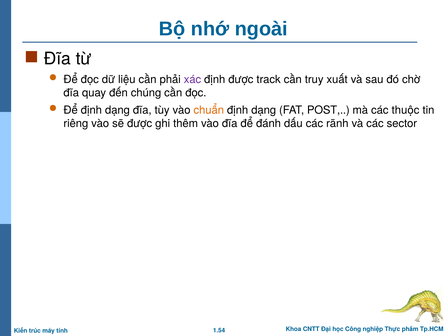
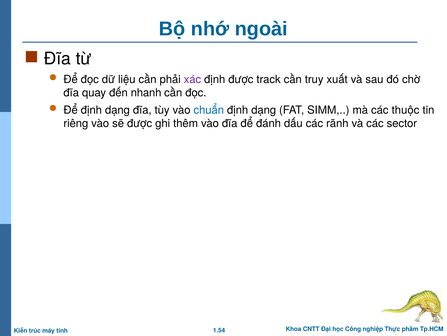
chúng: chúng -> nhanh
chuẩn colour: orange -> blue
POST: POST -> SIMM
